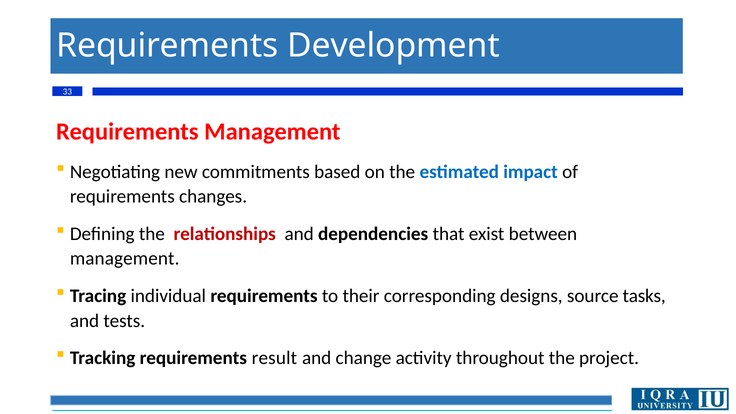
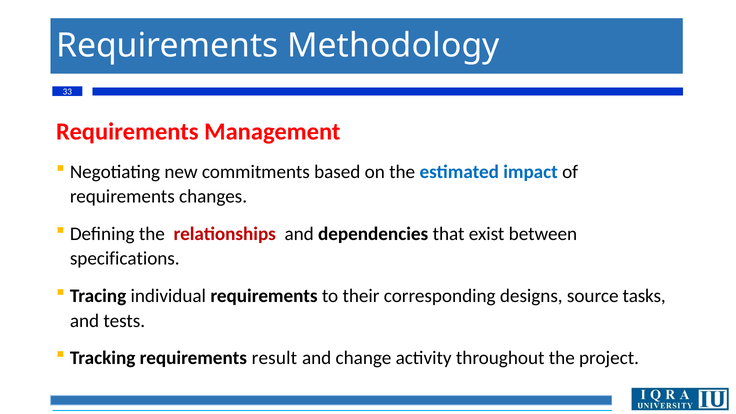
Development: Development -> Methodology
management at (125, 259): management -> specifications
